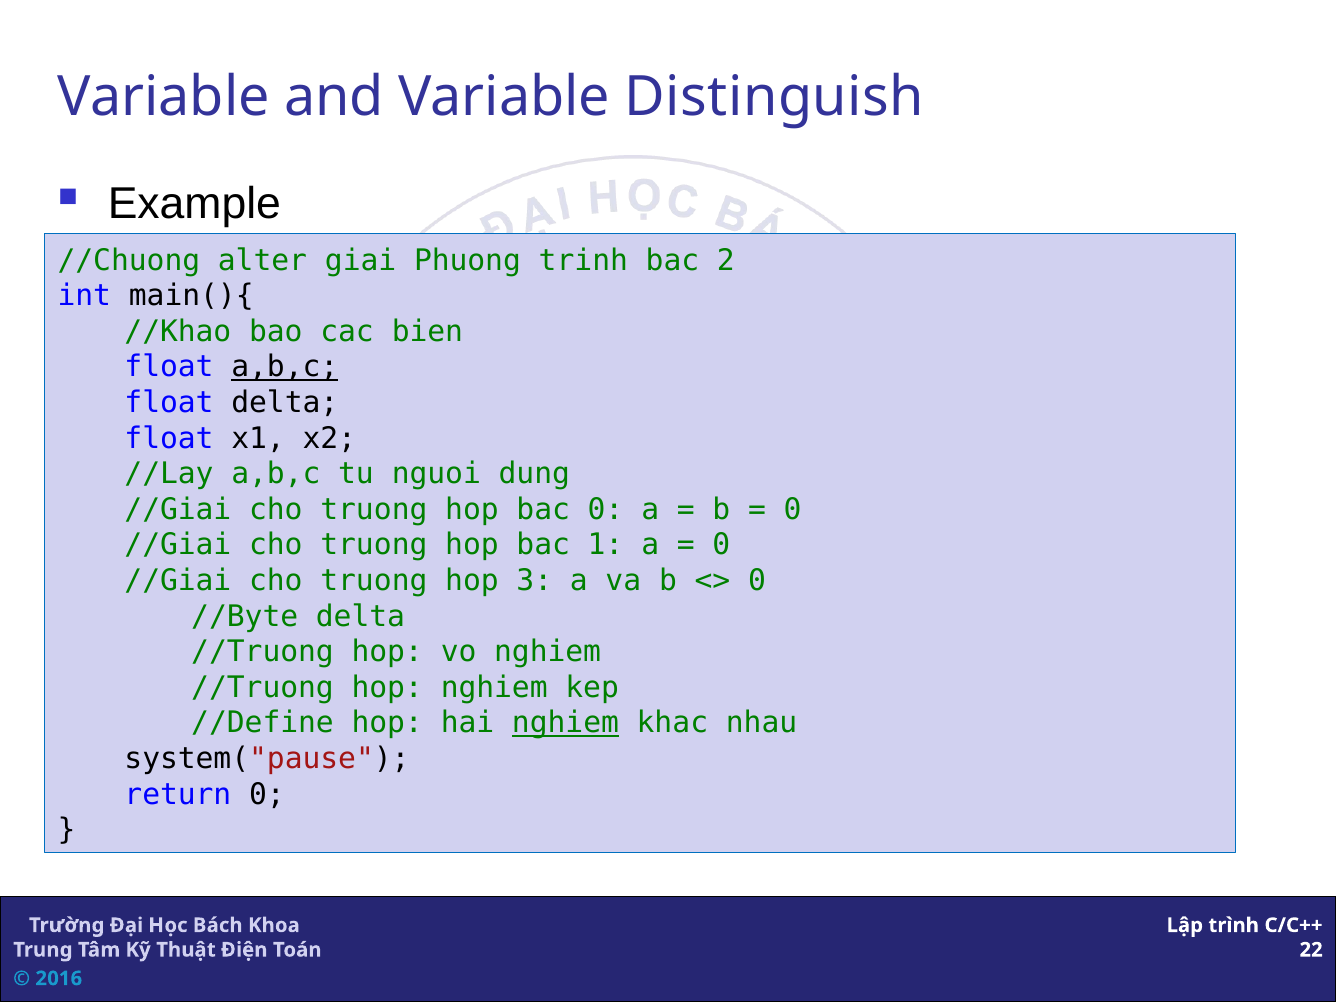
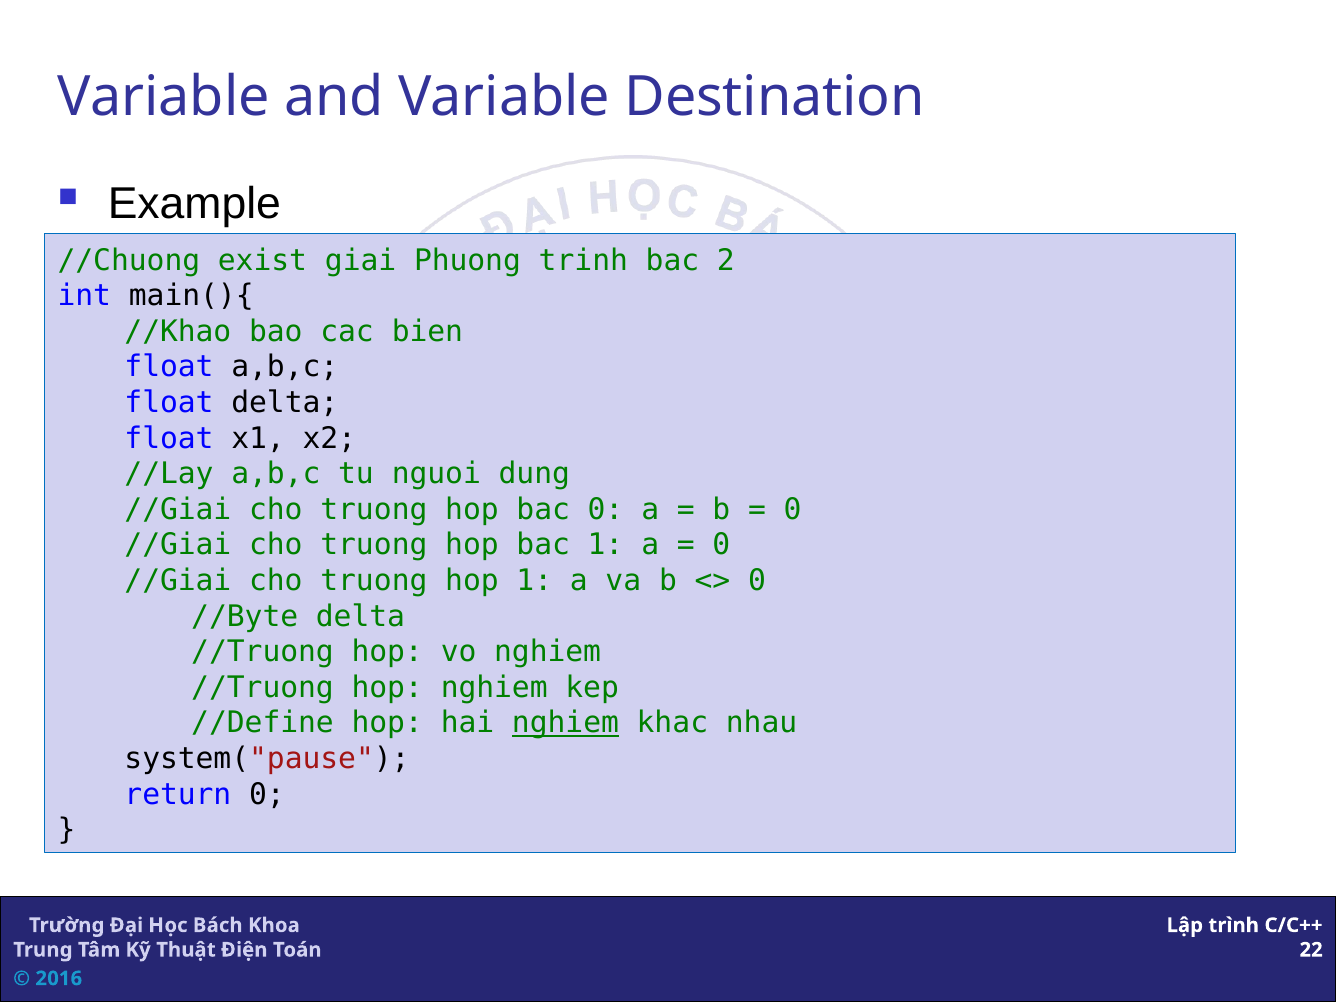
Distinguish: Distinguish -> Destination
alter: alter -> exist
a,b,c at (285, 367) underline: present -> none
hop 3: 3 -> 1
